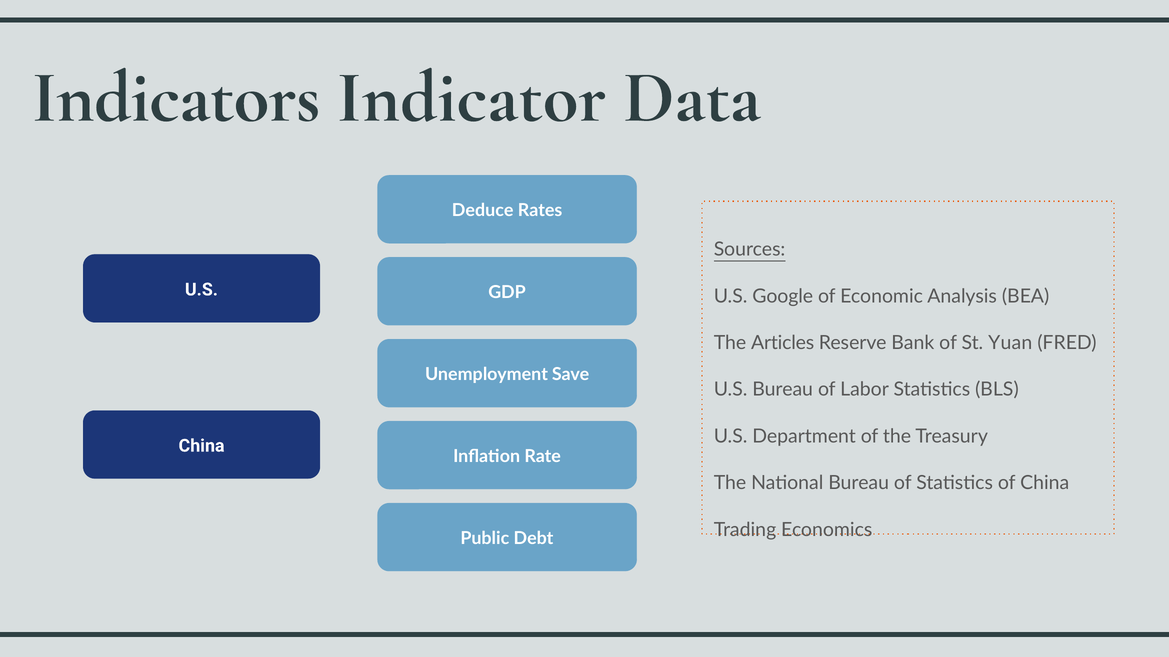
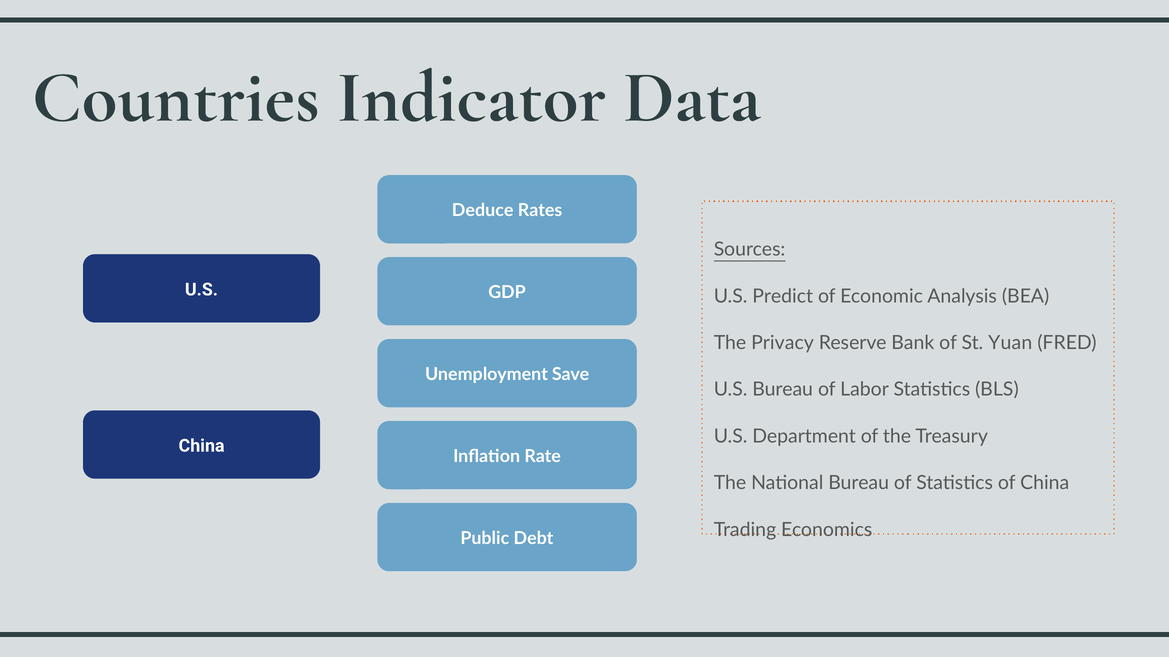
Indicators: Indicators -> Countries
Google: Google -> Predict
Articles: Articles -> Privacy
